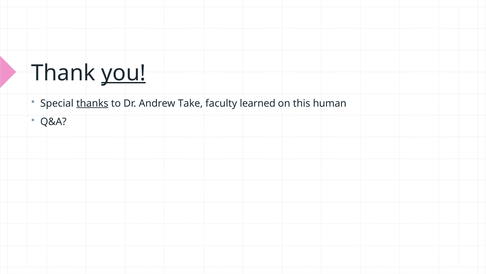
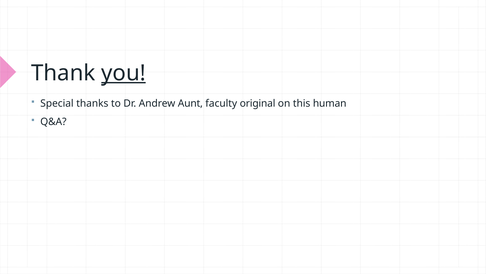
thanks underline: present -> none
Take: Take -> Aunt
learned: learned -> original
